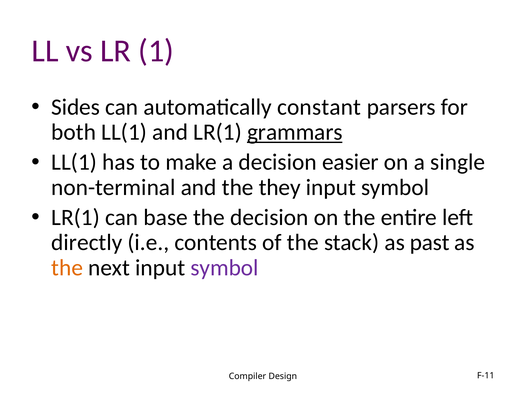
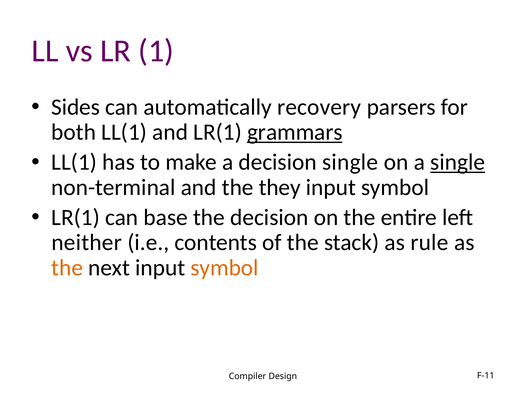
constant: constant -> recovery
decision easier: easier -> single
single at (458, 162) underline: none -> present
directly: directly -> neither
past: past -> rule
symbol at (225, 268) colour: purple -> orange
